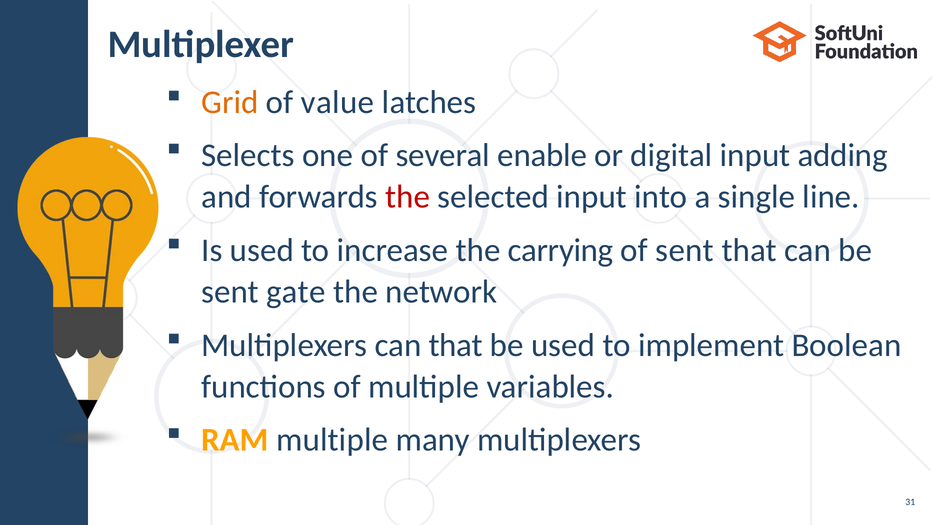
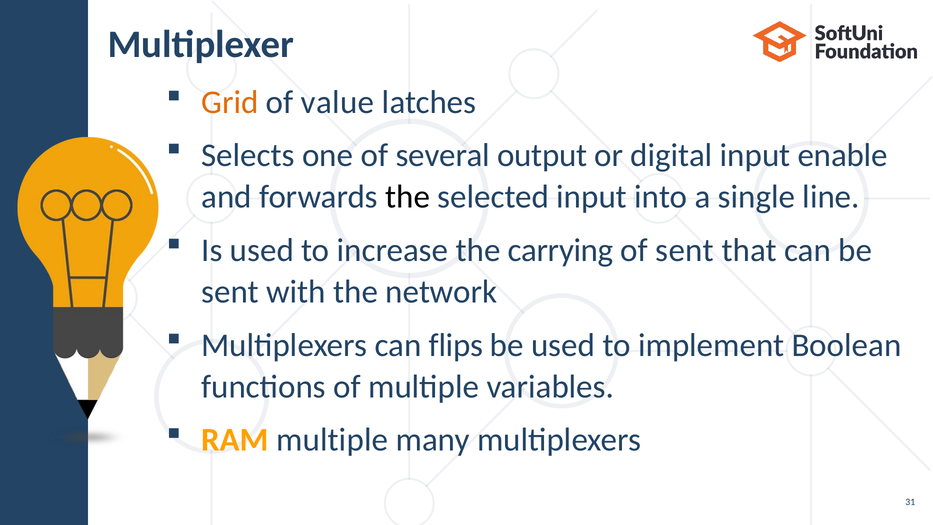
enable: enable -> output
adding: adding -> enable
the at (408, 197) colour: red -> black
gate: gate -> with
can that: that -> flips
